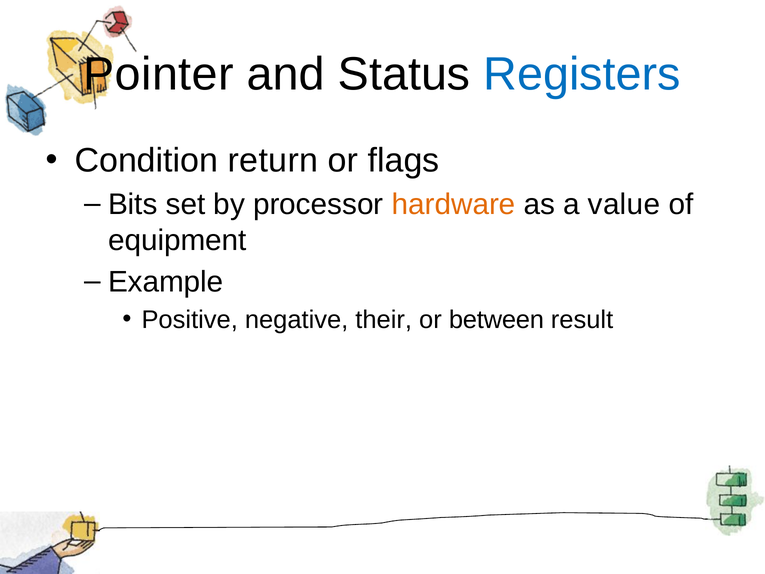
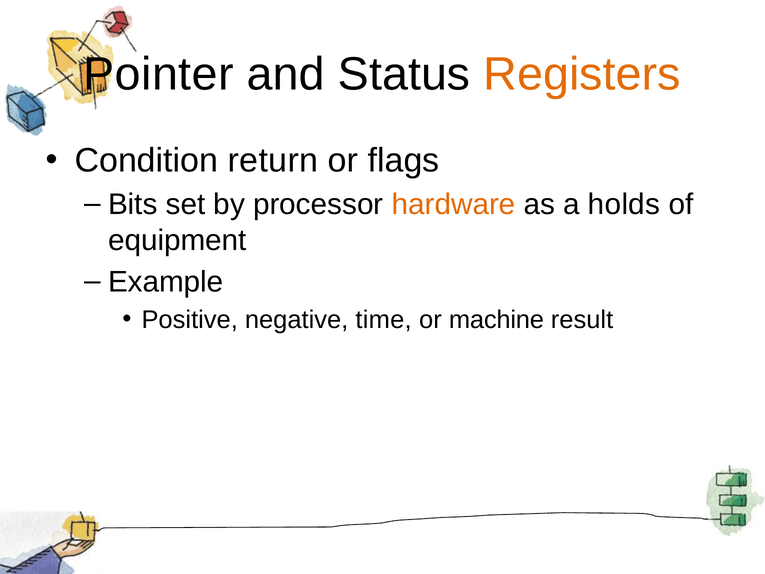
Registers colour: blue -> orange
value: value -> holds
their: their -> time
between: between -> machine
